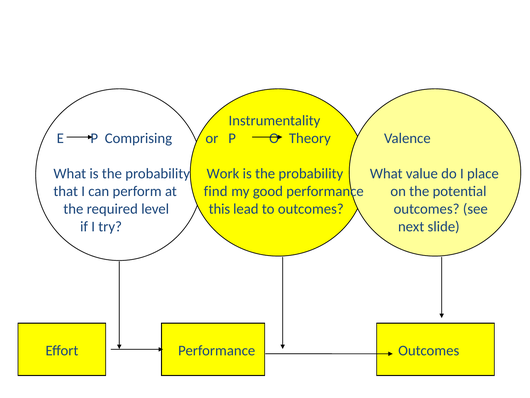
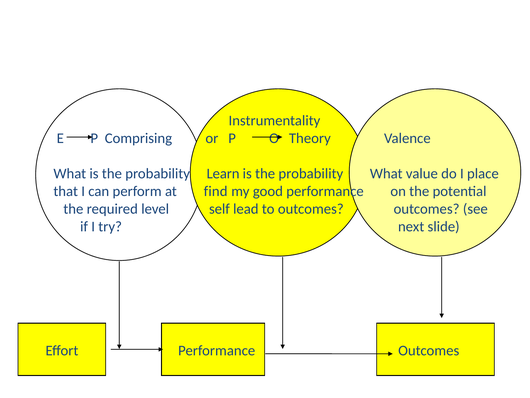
Work: Work -> Learn
this: this -> self
